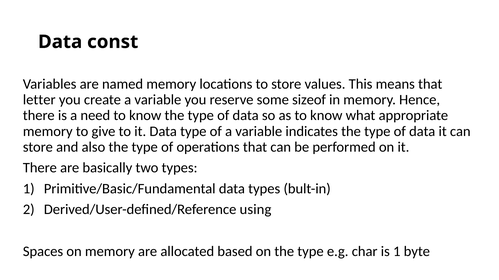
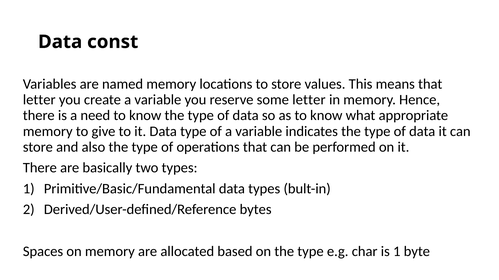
some sizeof: sizeof -> letter
using: using -> bytes
